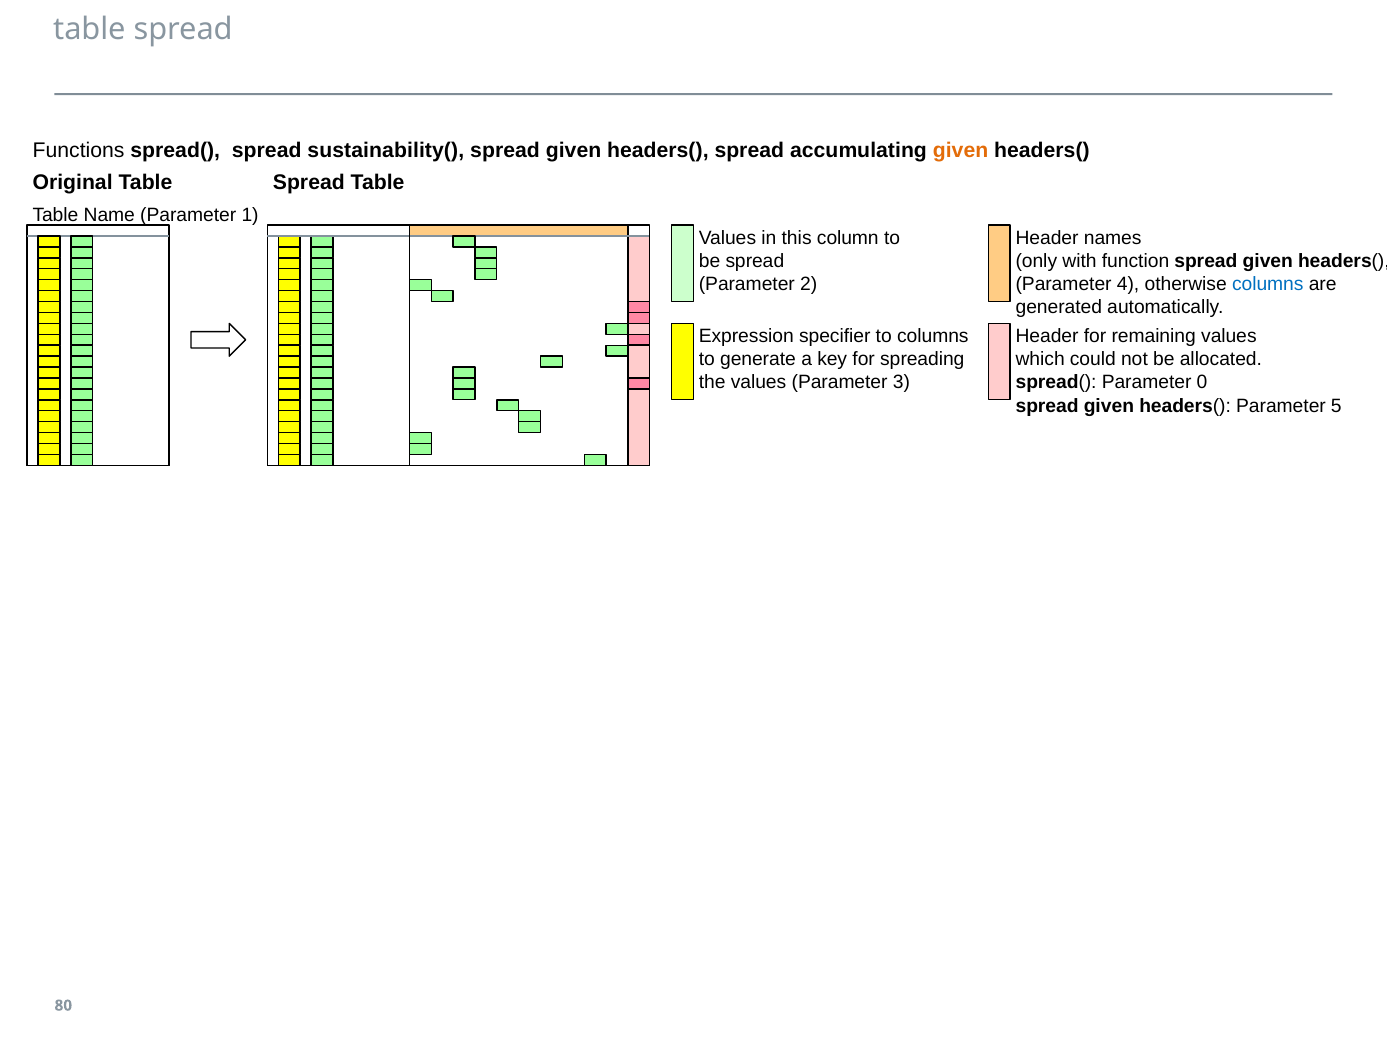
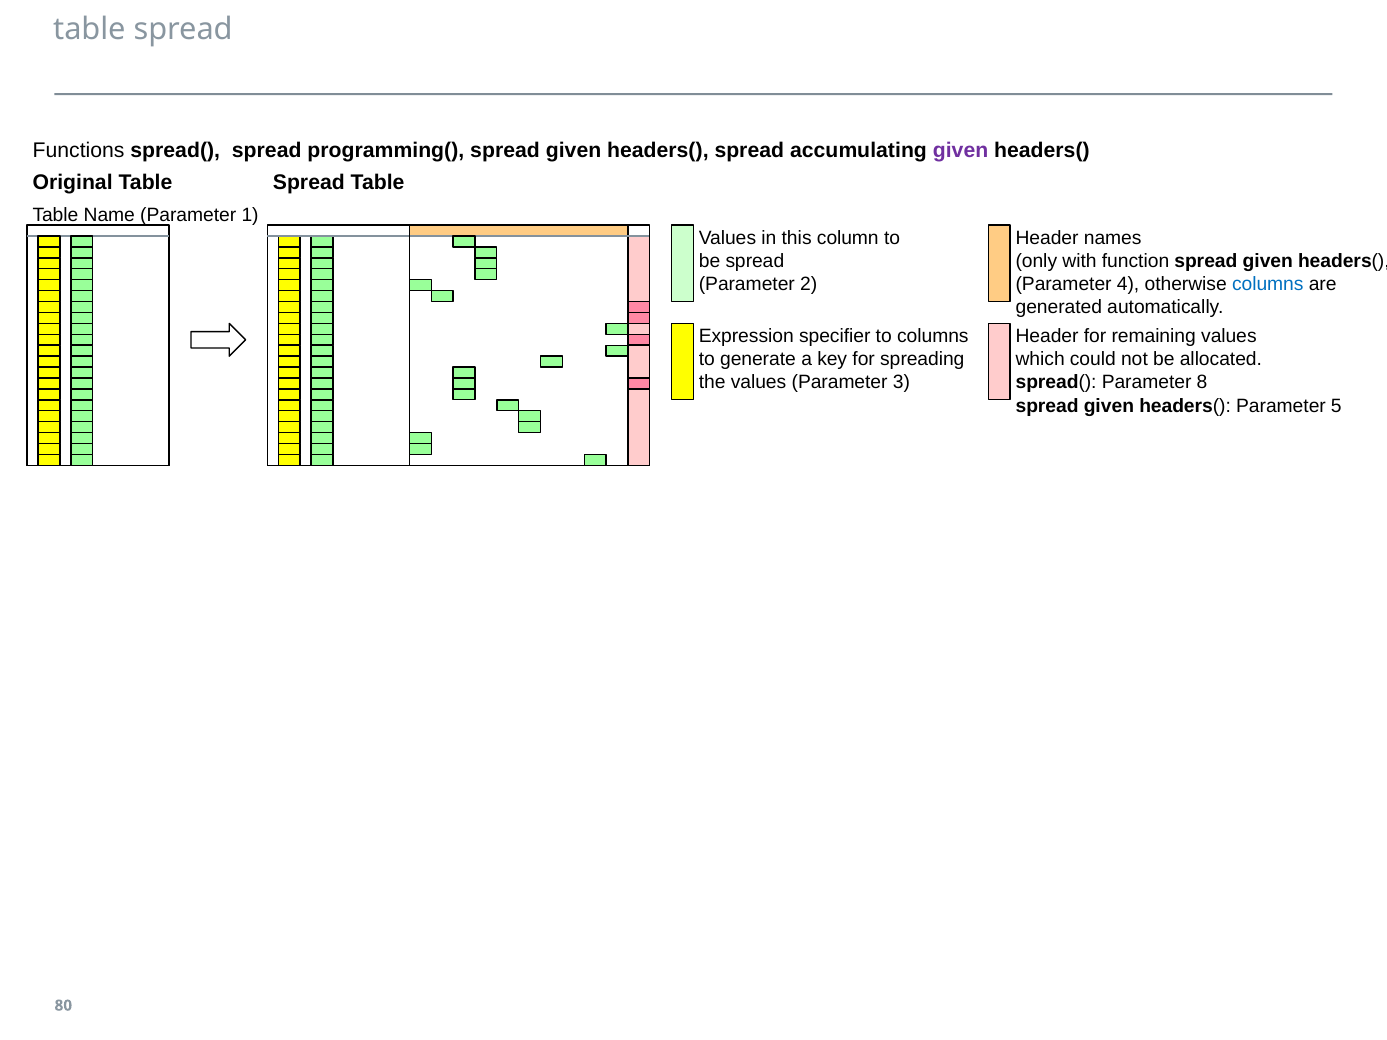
sustainability(: sustainability( -> programming(
given at (961, 150) colour: orange -> purple
0: 0 -> 8
